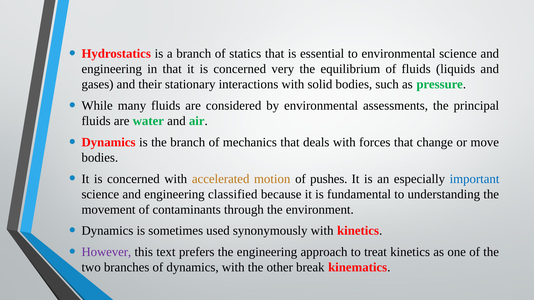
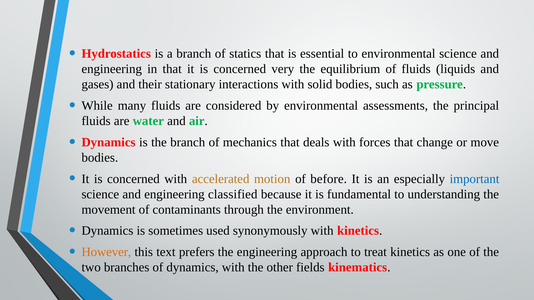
pushes: pushes -> before
However colour: purple -> orange
break: break -> fields
